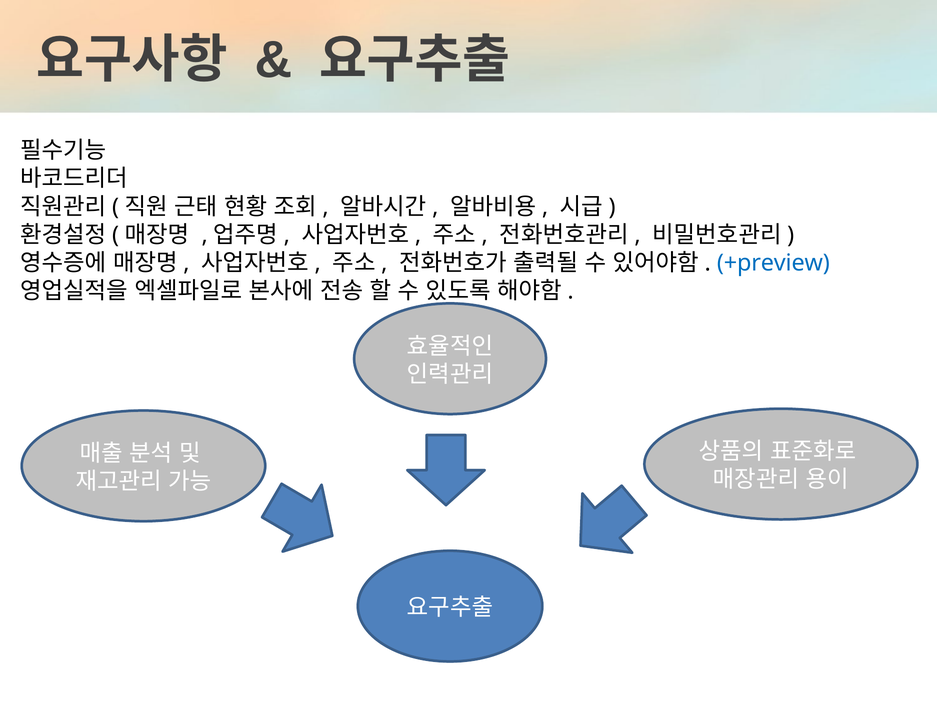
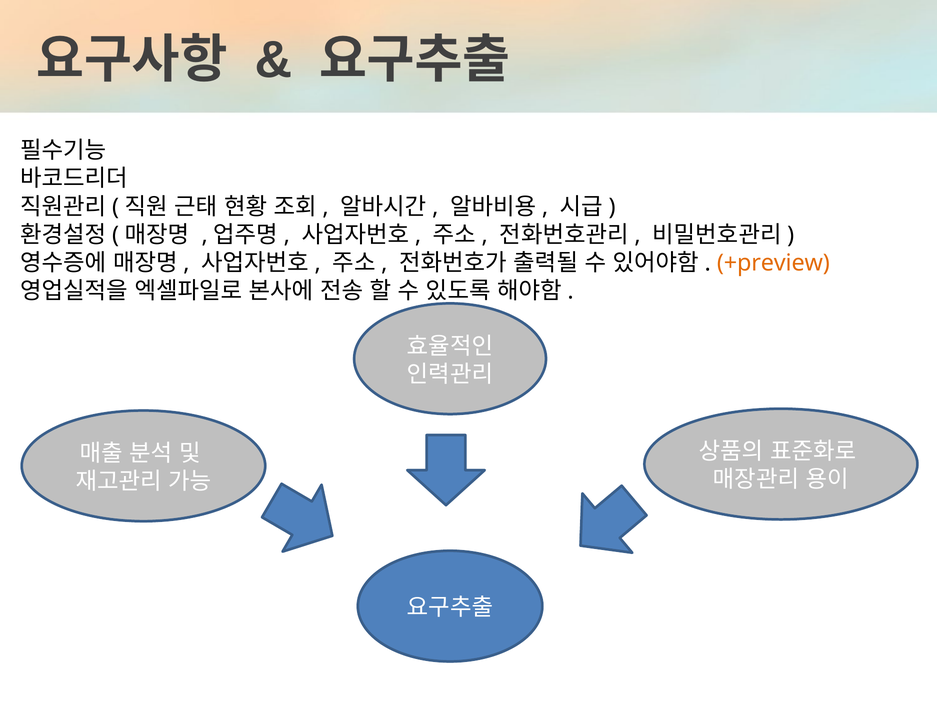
+preview colour: blue -> orange
